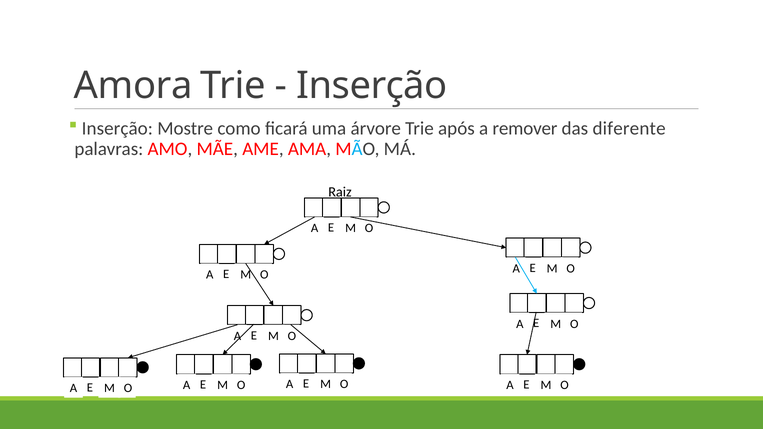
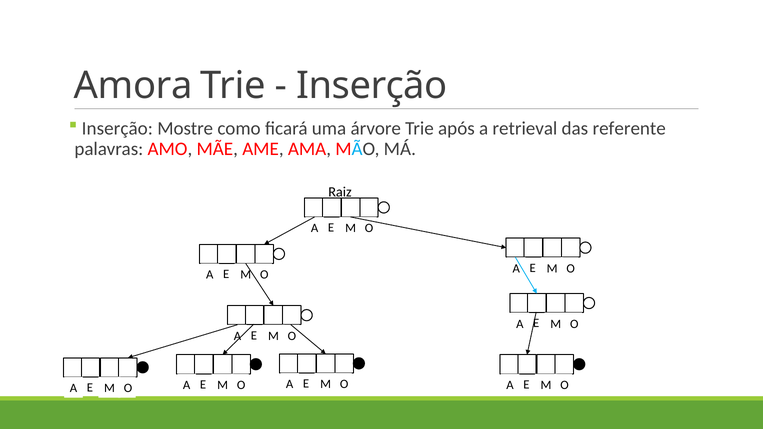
remover: remover -> retrieval
diferente: diferente -> referente
